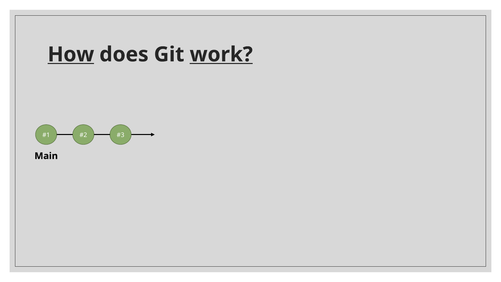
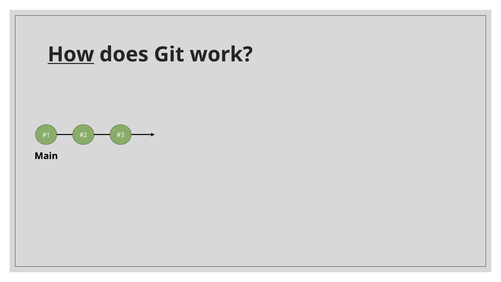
work underline: present -> none
